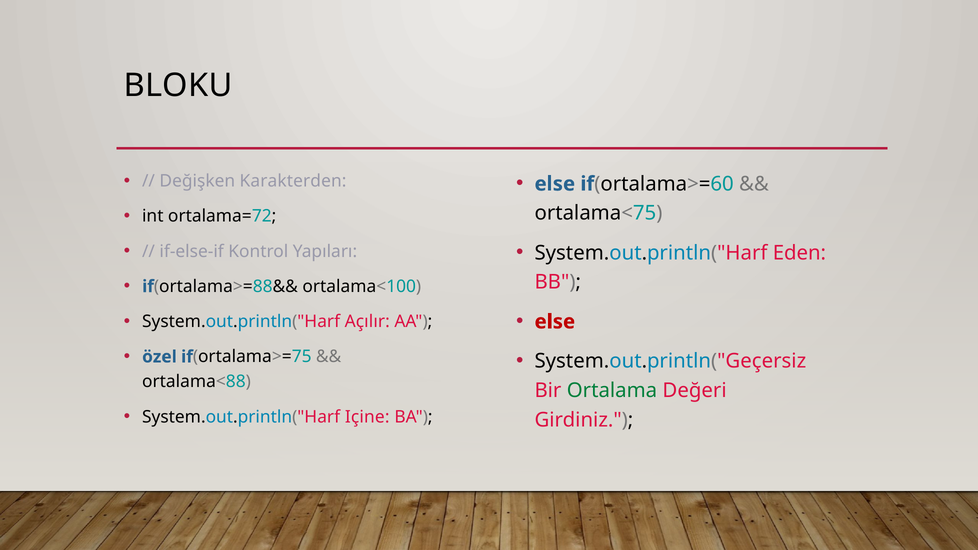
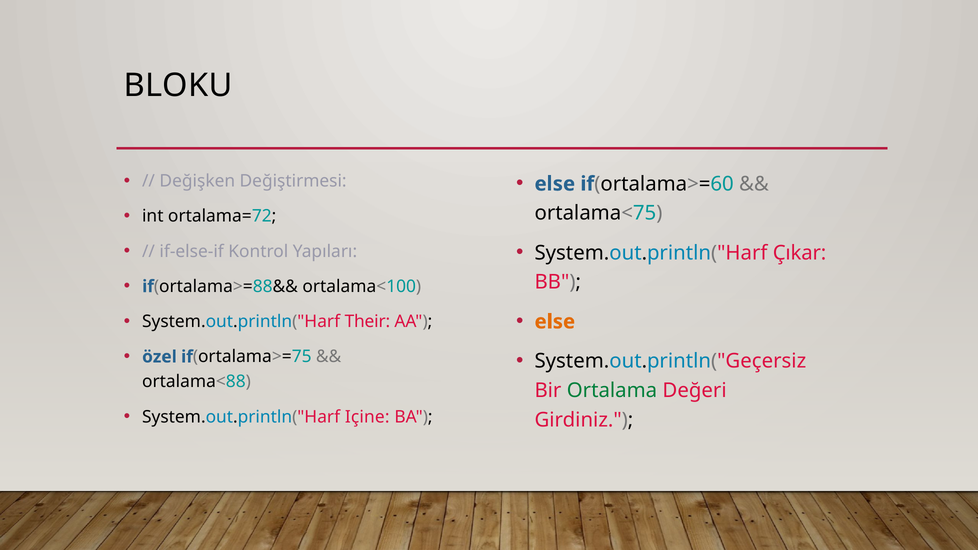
Karakterden: Karakterden -> Değiştirmesi
Eden: Eden -> Çıkar
else at (555, 322) colour: red -> orange
Açılır: Açılır -> Their
